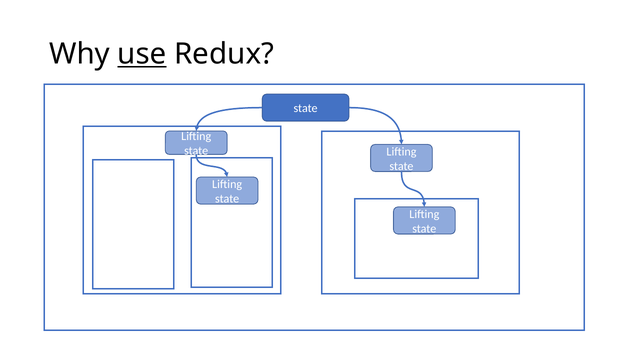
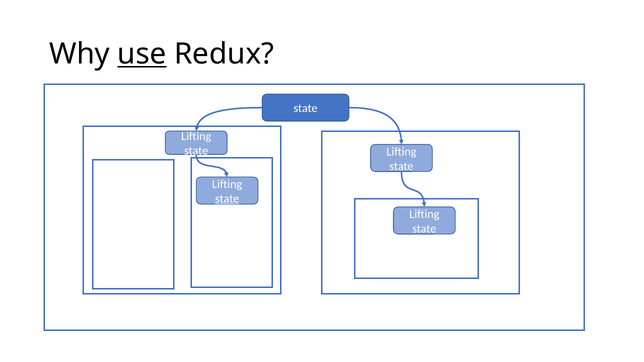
state at (227, 199) underline: none -> present
